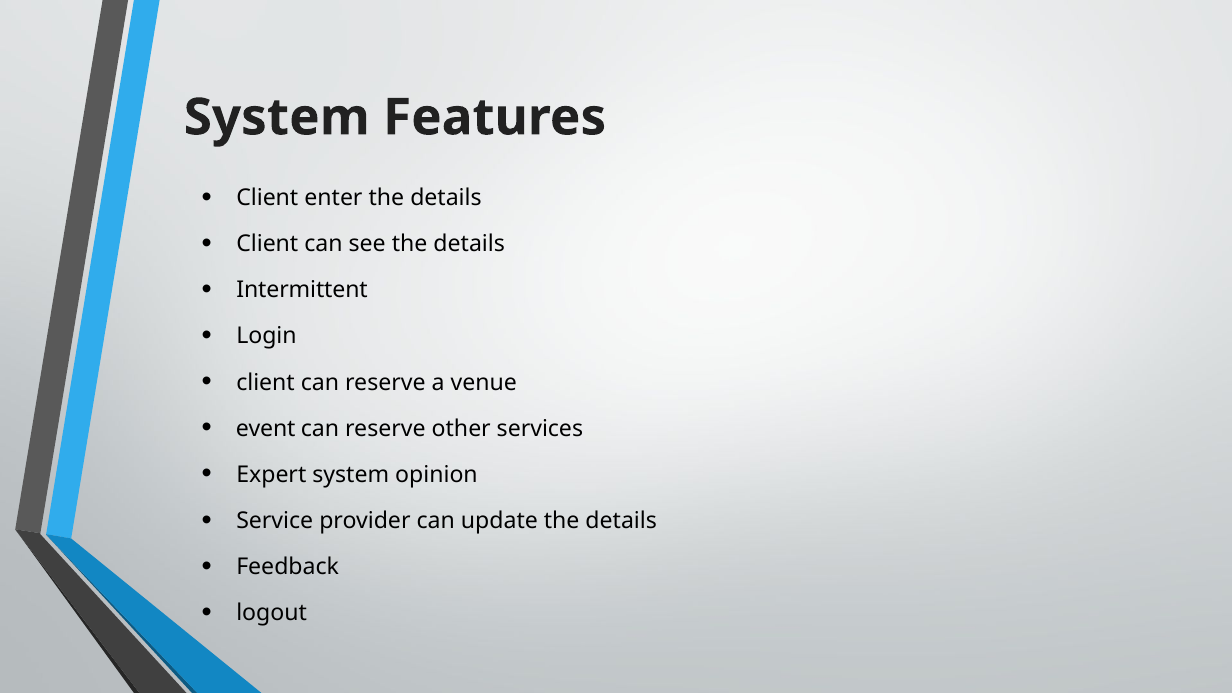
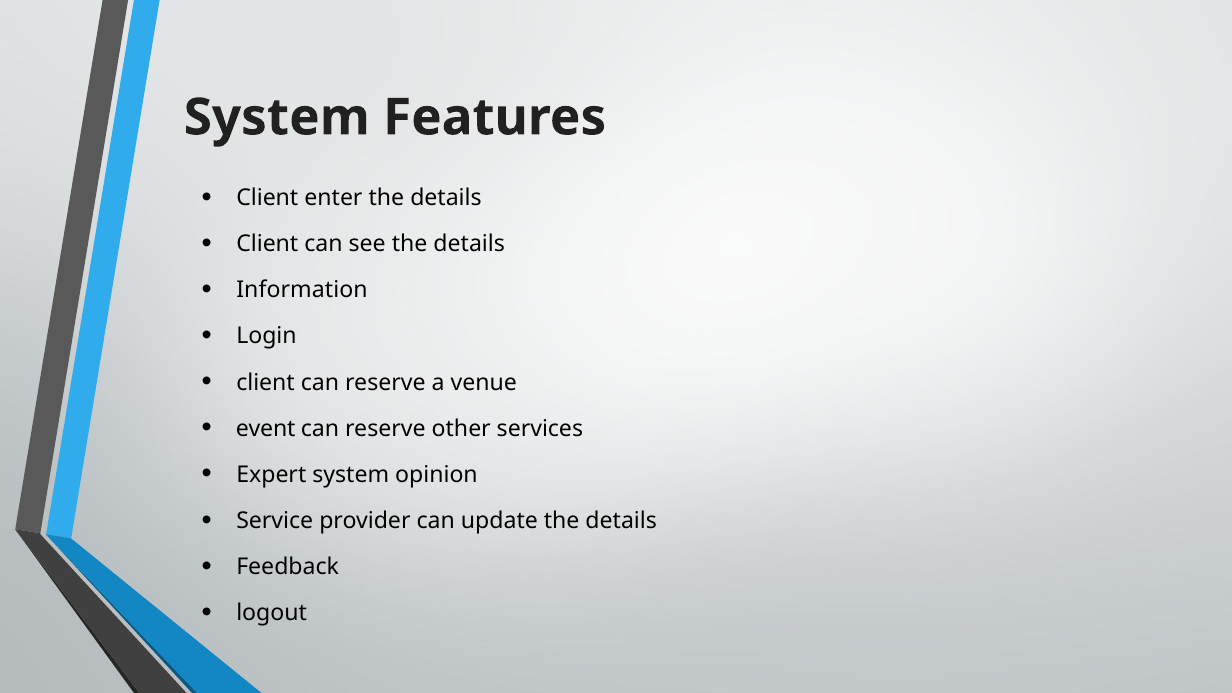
Intermittent: Intermittent -> Information
